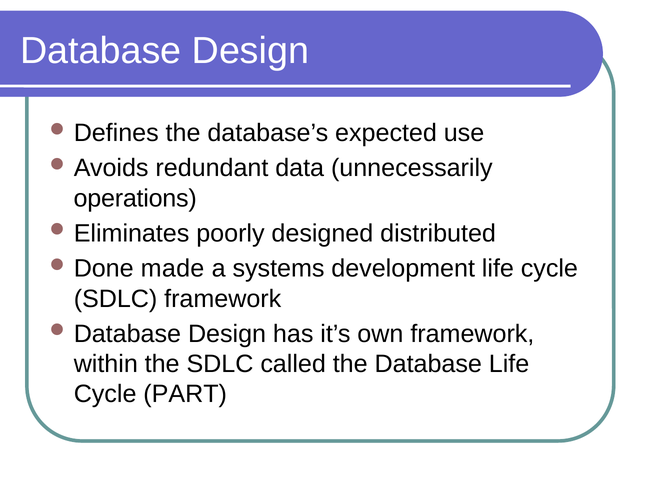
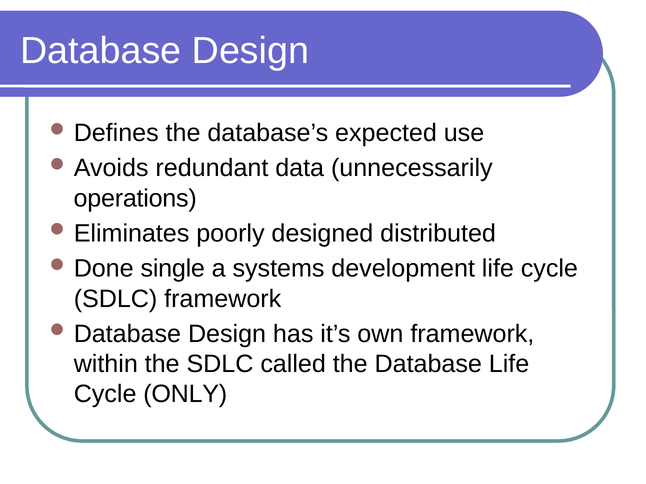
made: made -> single
PART: PART -> ONLY
